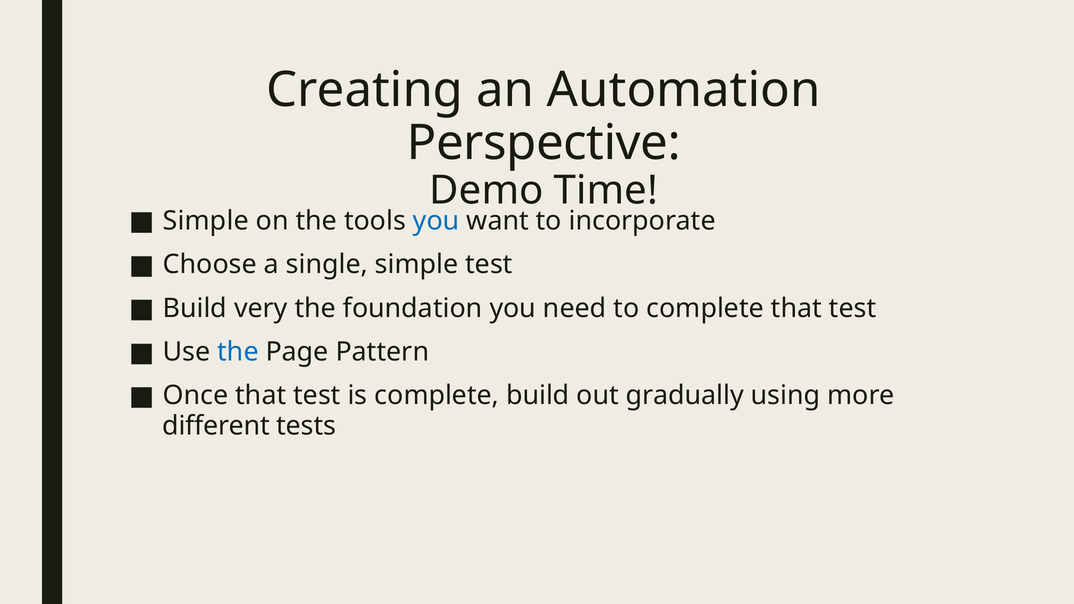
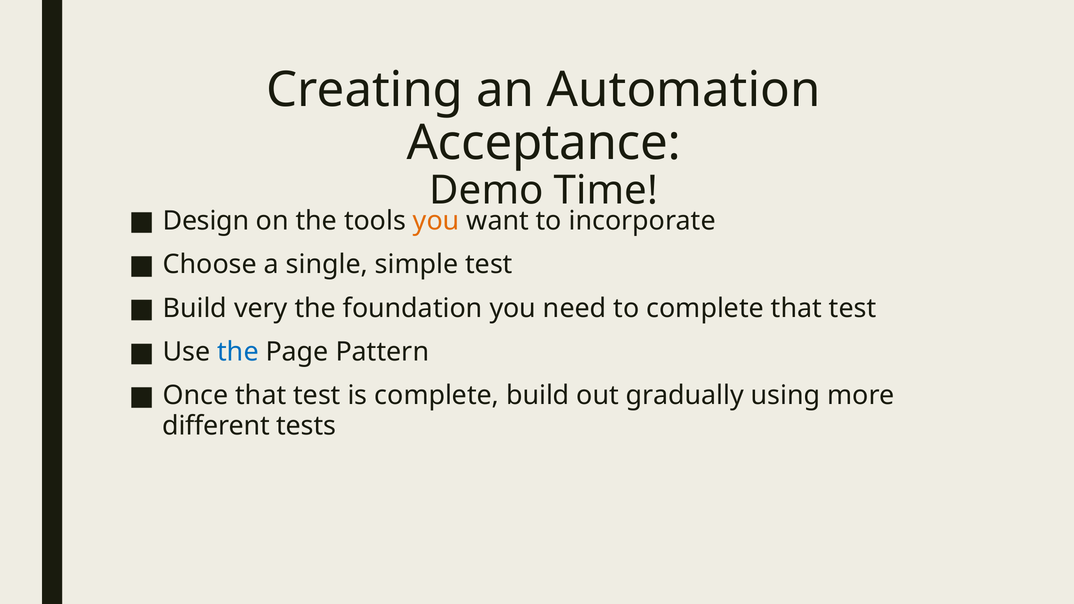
Perspective: Perspective -> Acceptance
Simple at (206, 221): Simple -> Design
you at (436, 221) colour: blue -> orange
